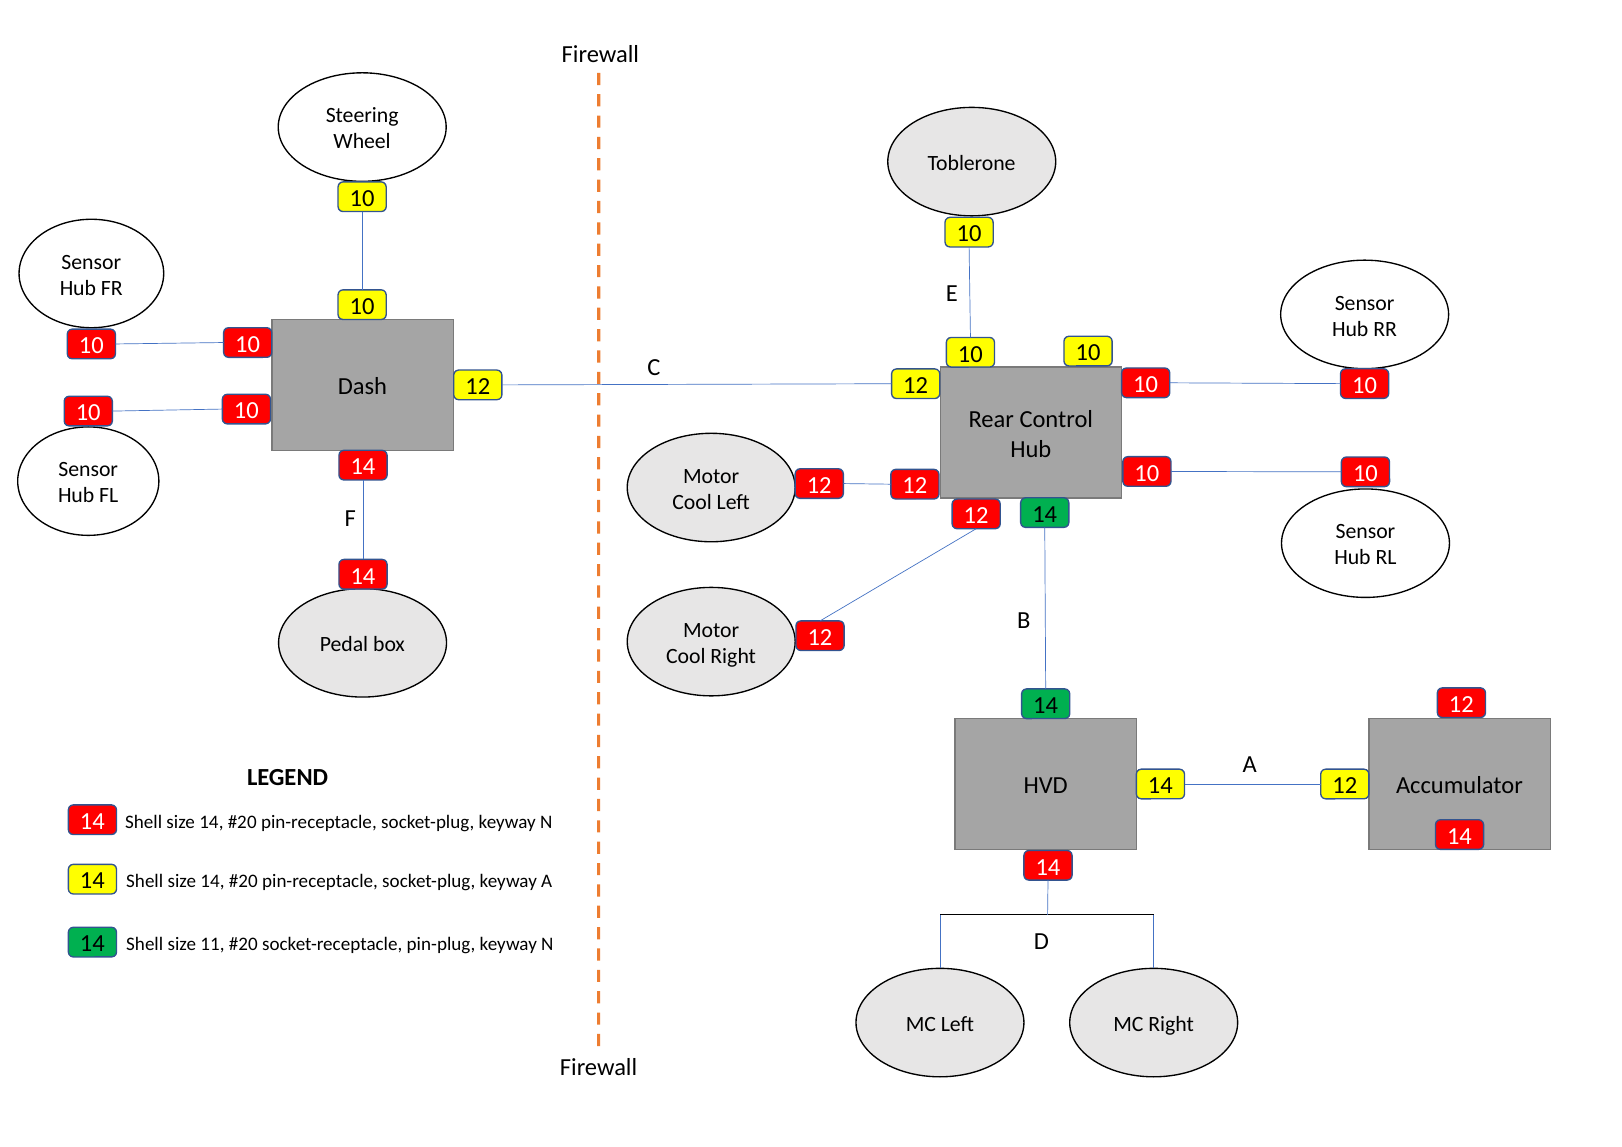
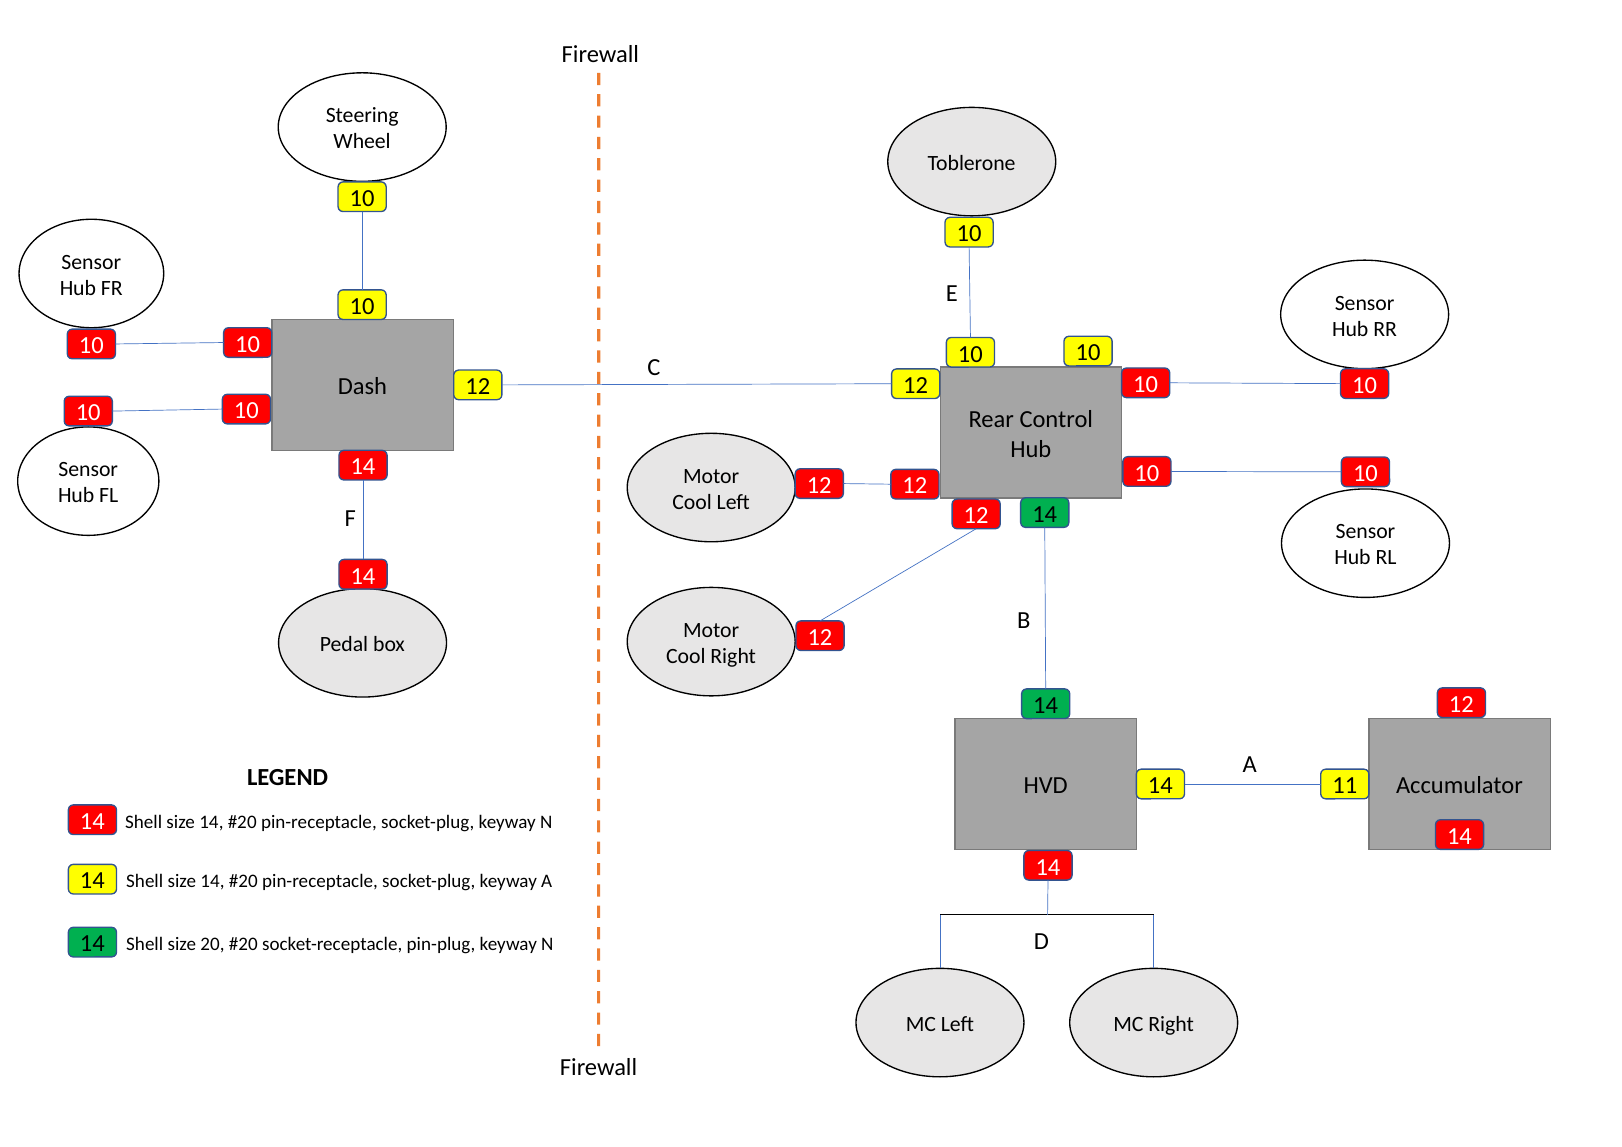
12 at (1345, 786): 12 -> 11
11: 11 -> 20
